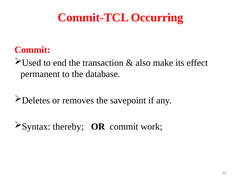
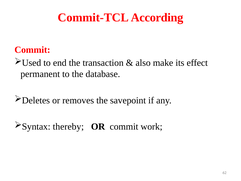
Occurring: Occurring -> According
